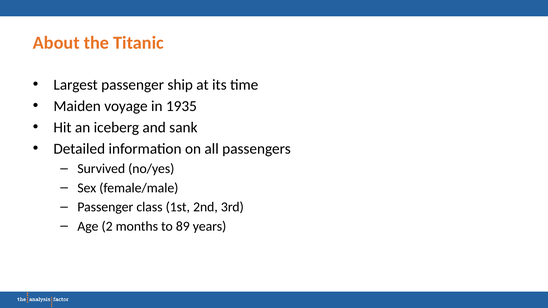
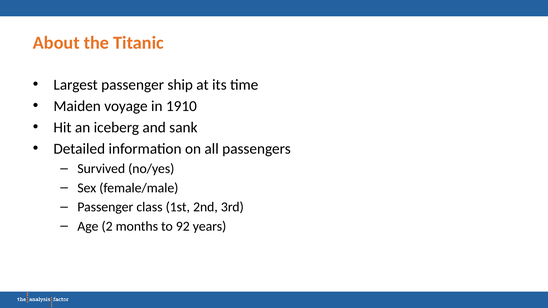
1935: 1935 -> 1910
89: 89 -> 92
